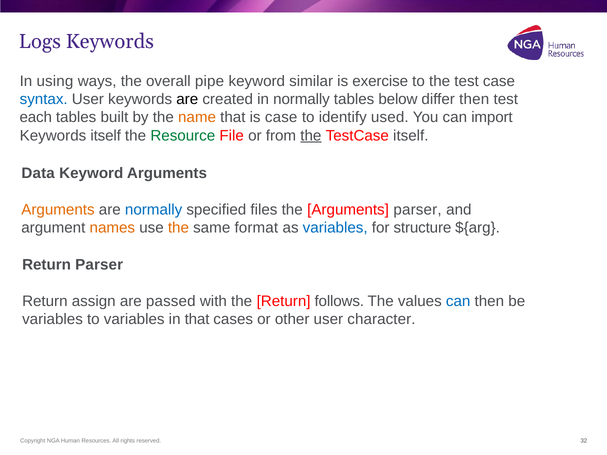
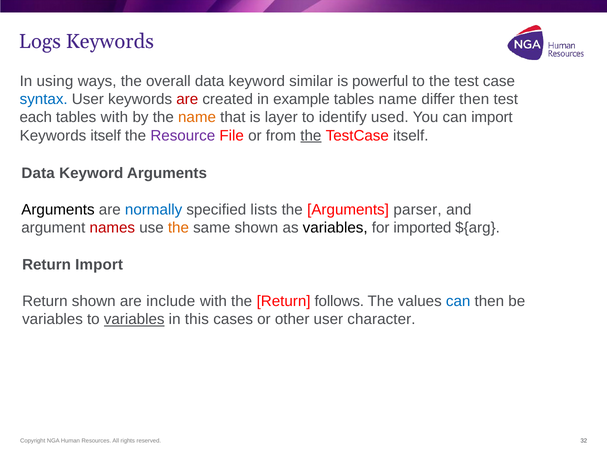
overall pipe: pipe -> data
exercise: exercise -> powerful
are at (187, 99) colour: black -> red
in normally: normally -> example
tables below: below -> name
tables built: built -> with
is case: case -> layer
Resource colour: green -> purple
Arguments at (58, 210) colour: orange -> black
files: files -> lists
names colour: orange -> red
same format: format -> shown
variables at (335, 228) colour: blue -> black
structure: structure -> imported
Return Parser: Parser -> Import
Return assign: assign -> shown
passed: passed -> include
variables at (134, 319) underline: none -> present
in that: that -> this
